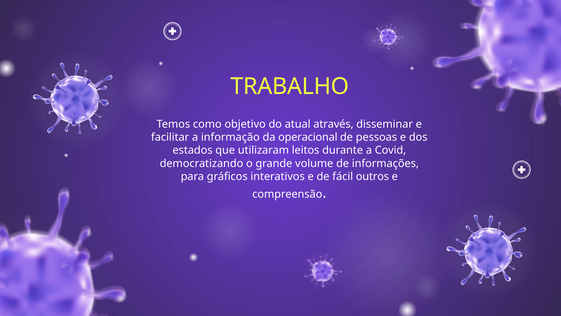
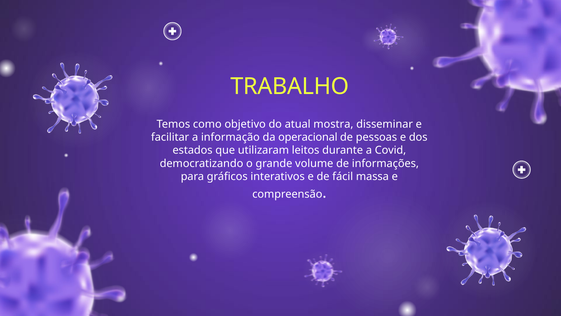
através: através -> mostra
outros: outros -> massa
